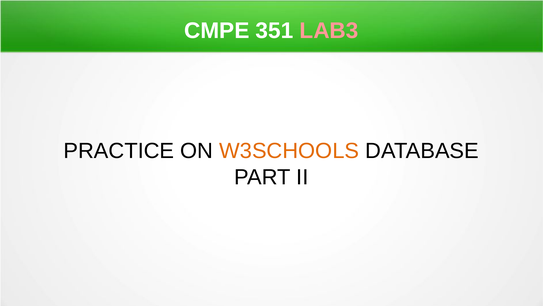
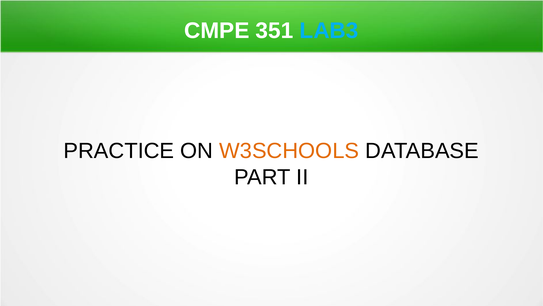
LAB3 colour: pink -> light blue
